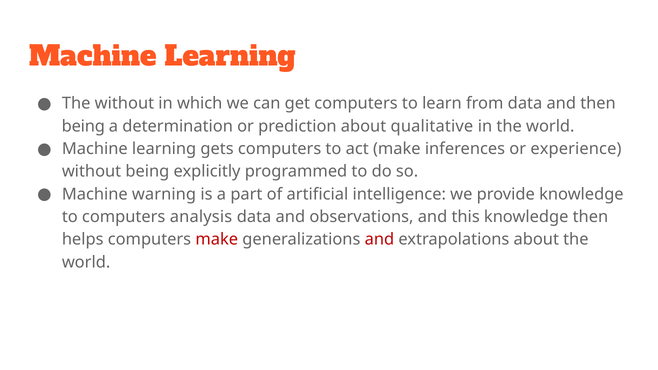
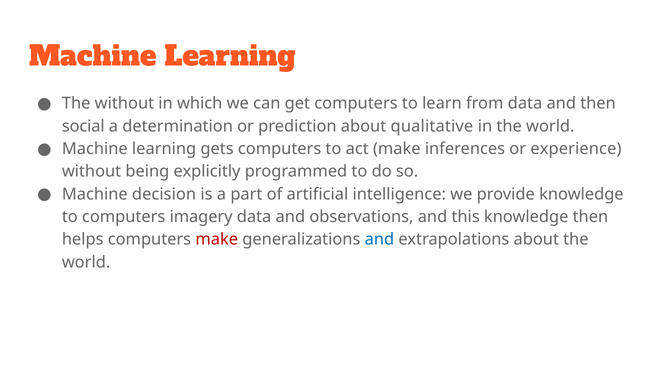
being at (83, 126): being -> social
warning: warning -> decision
analysis: analysis -> imagery
and at (379, 240) colour: red -> blue
